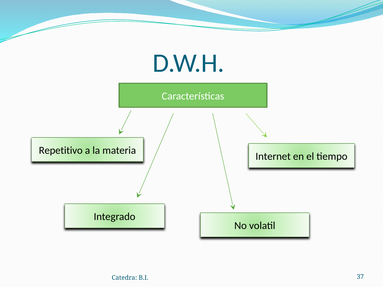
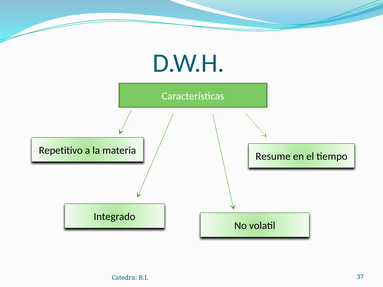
Internet: Internet -> Resume
